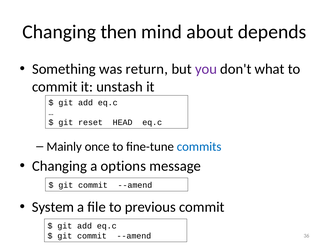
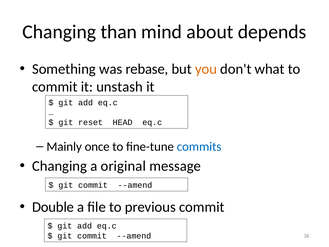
then: then -> than
return: return -> rebase
you colour: purple -> orange
options: options -> original
System: System -> Double
